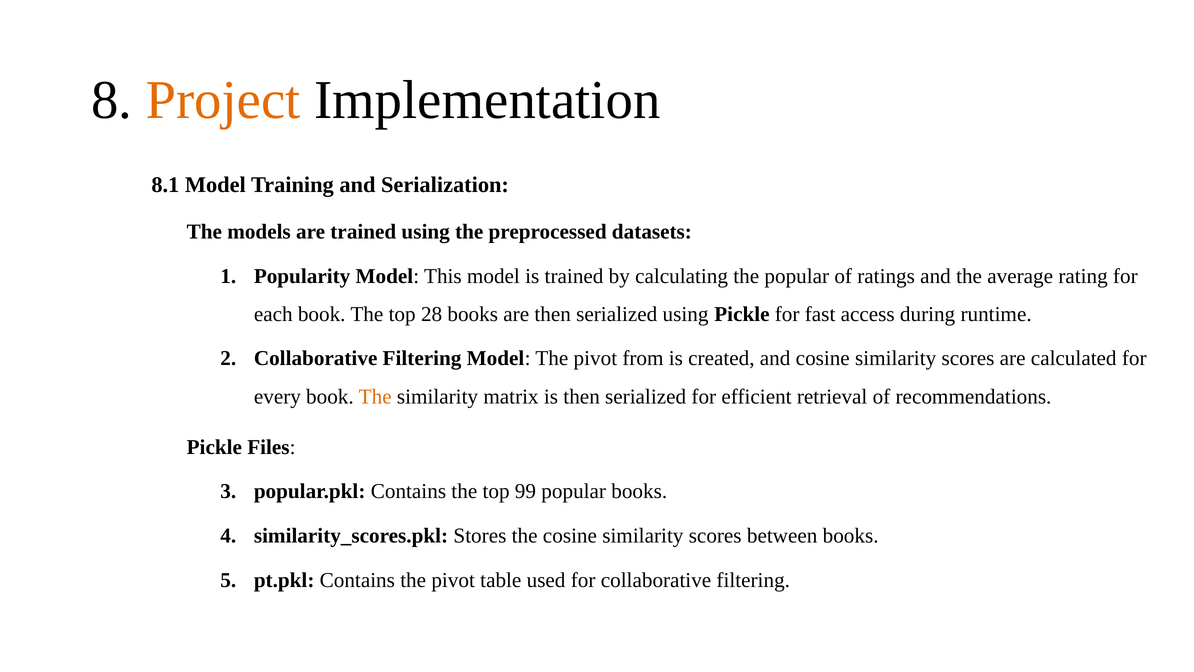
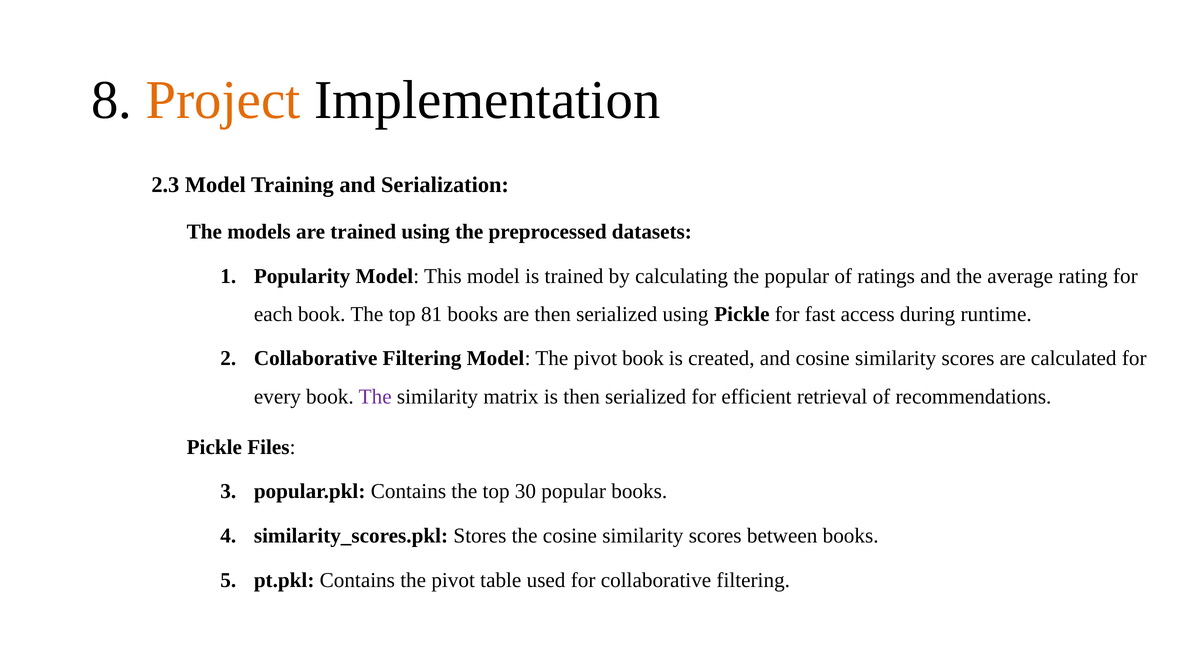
8.1: 8.1 -> 2.3
28: 28 -> 81
pivot from: from -> book
The at (375, 396) colour: orange -> purple
99: 99 -> 30
